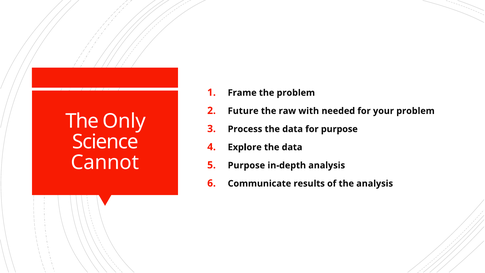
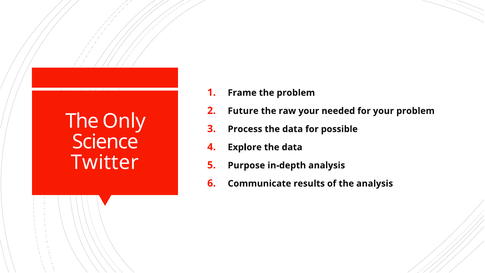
raw with: with -> your
for purpose: purpose -> possible
Cannot: Cannot -> Twitter
